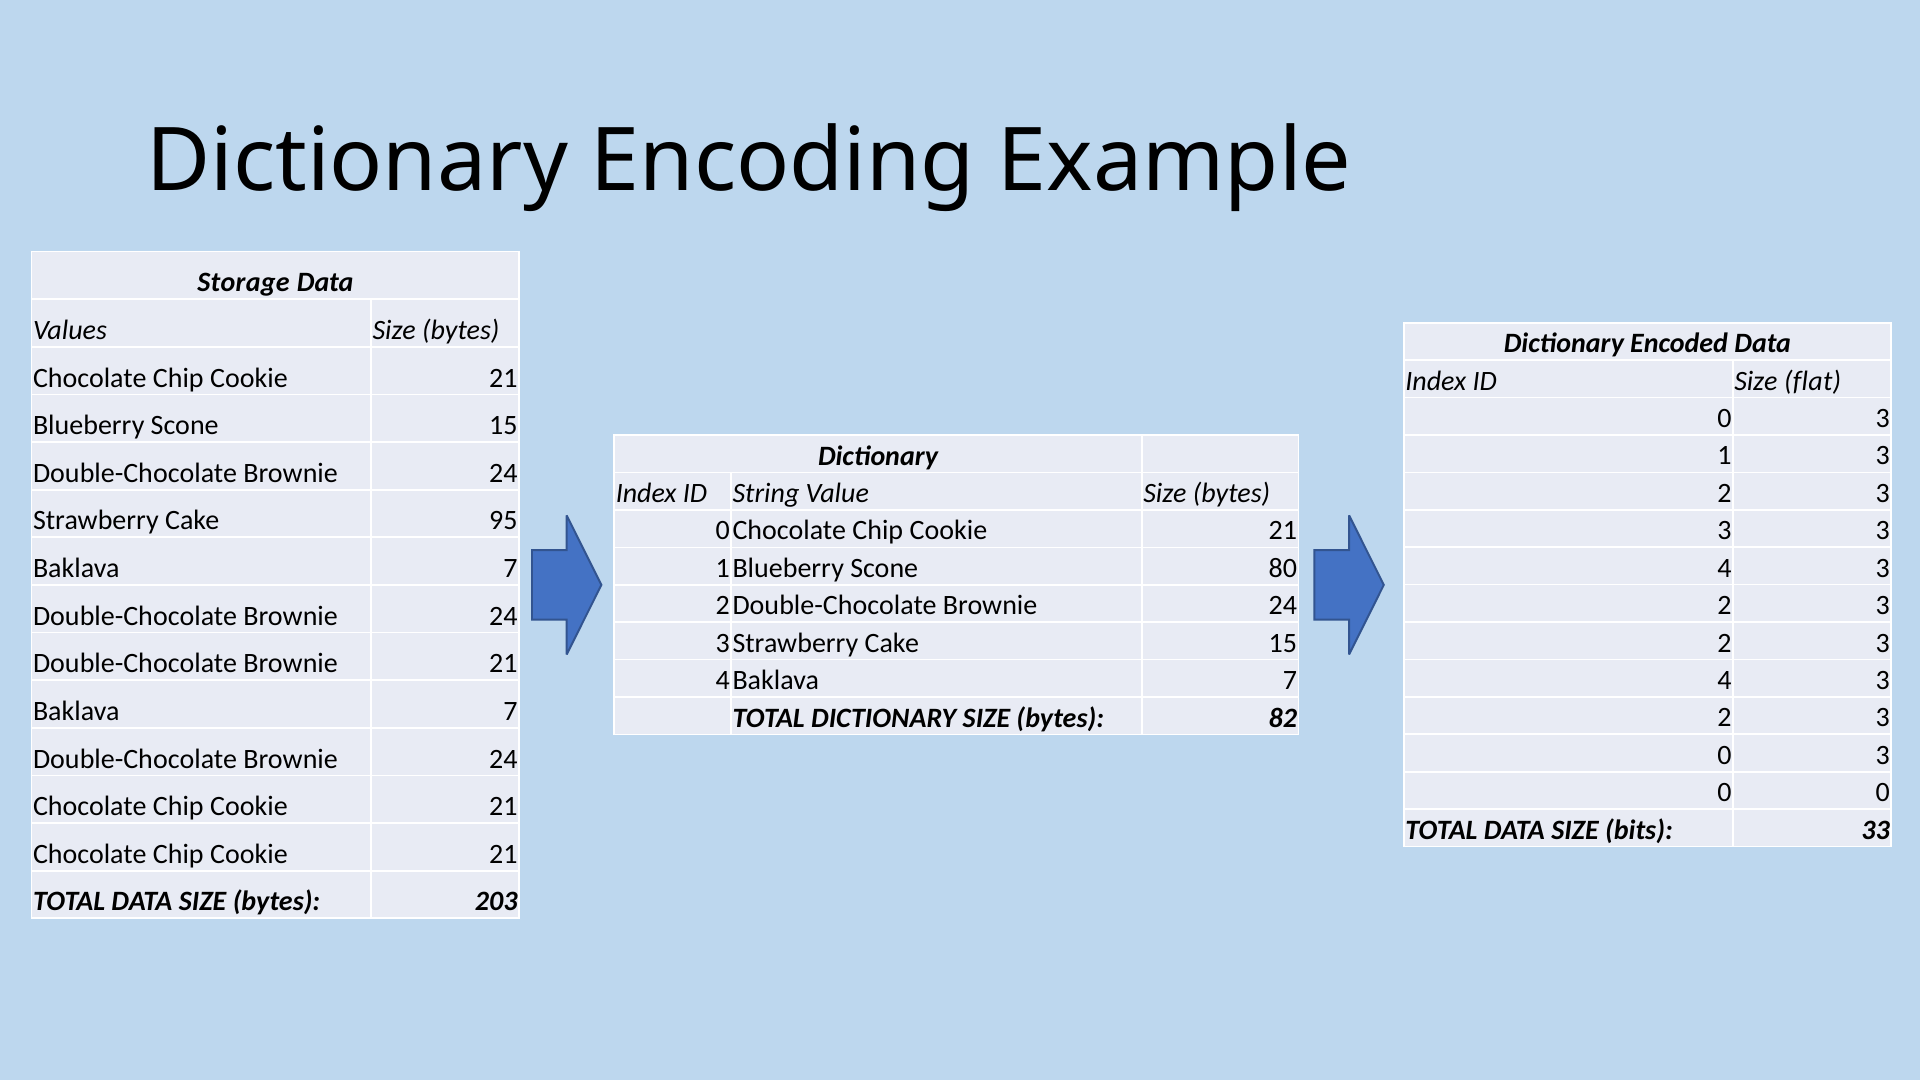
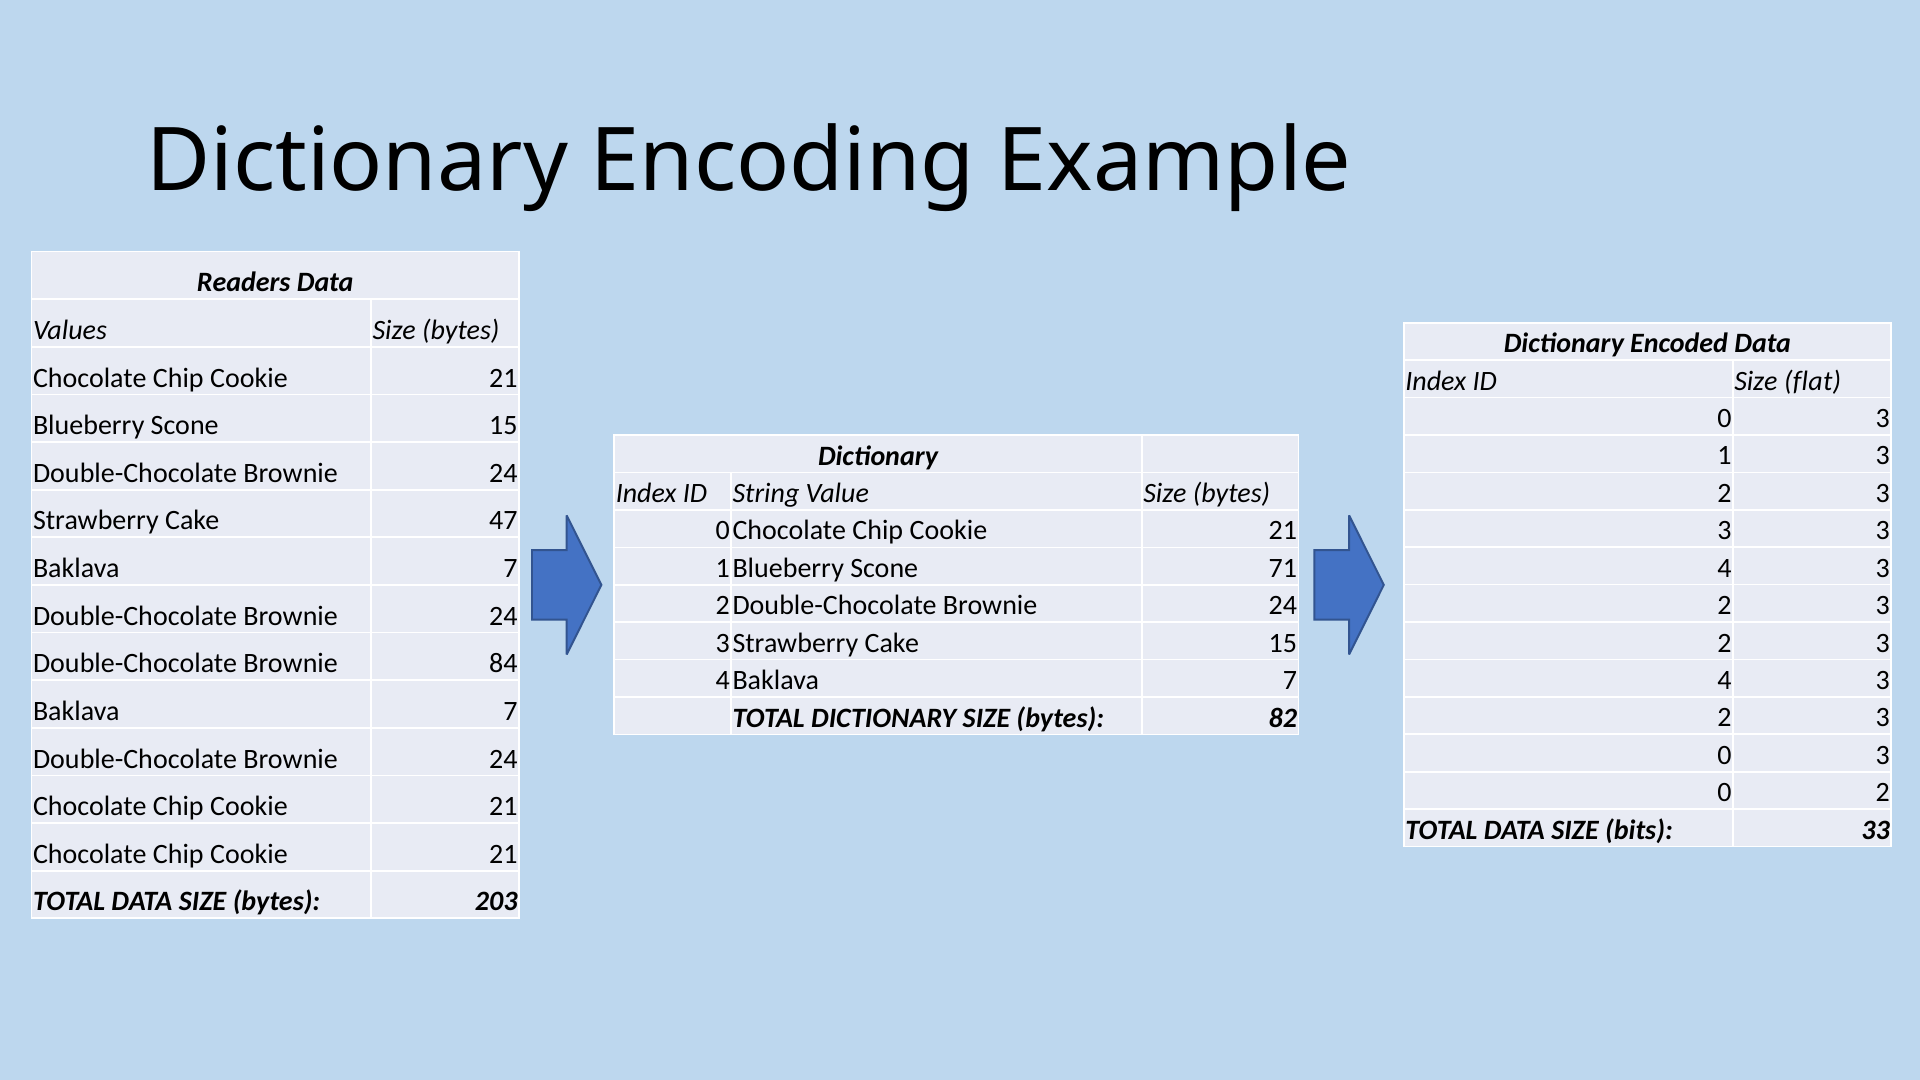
Storage: Storage -> Readers
95: 95 -> 47
80: 80 -> 71
Brownie 21: 21 -> 84
0 0: 0 -> 2
